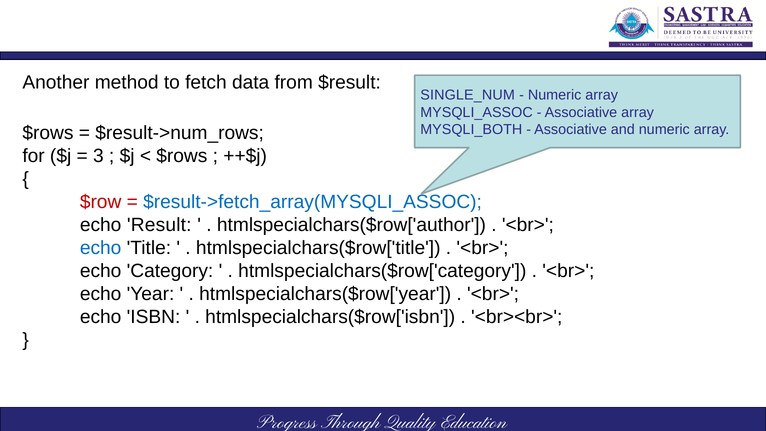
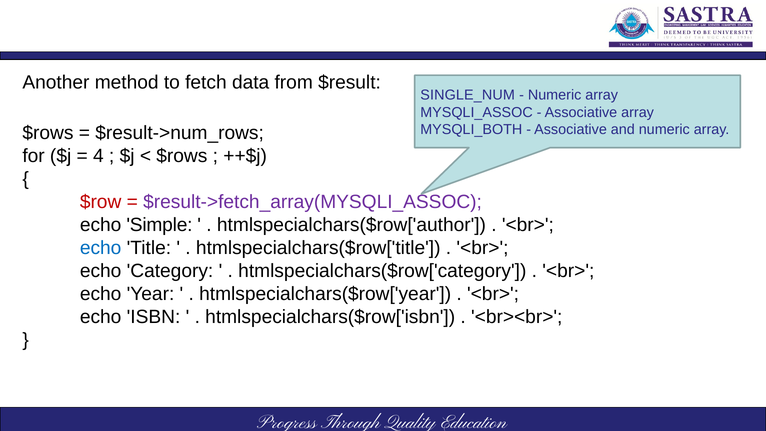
3: 3 -> 4
$result->fetch_array(MYSQLI_ASSOC colour: blue -> purple
Result: Result -> Simple
